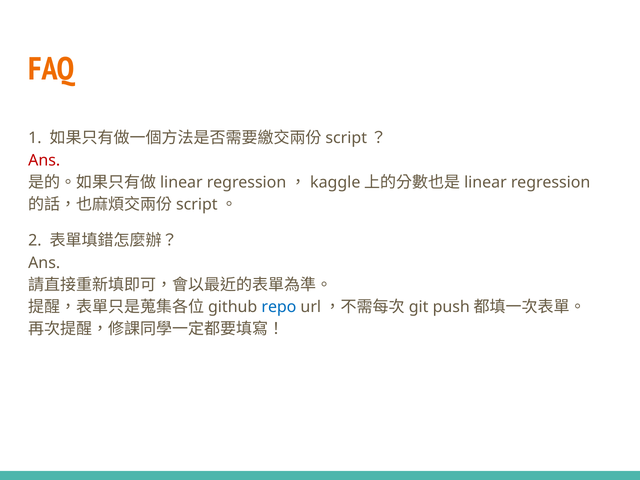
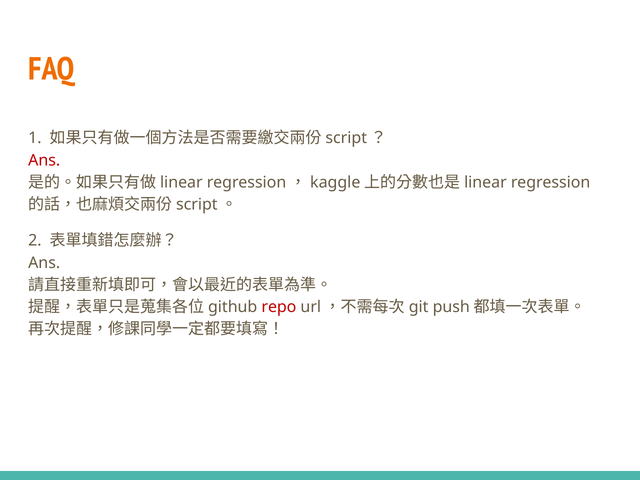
repo colour: blue -> red
